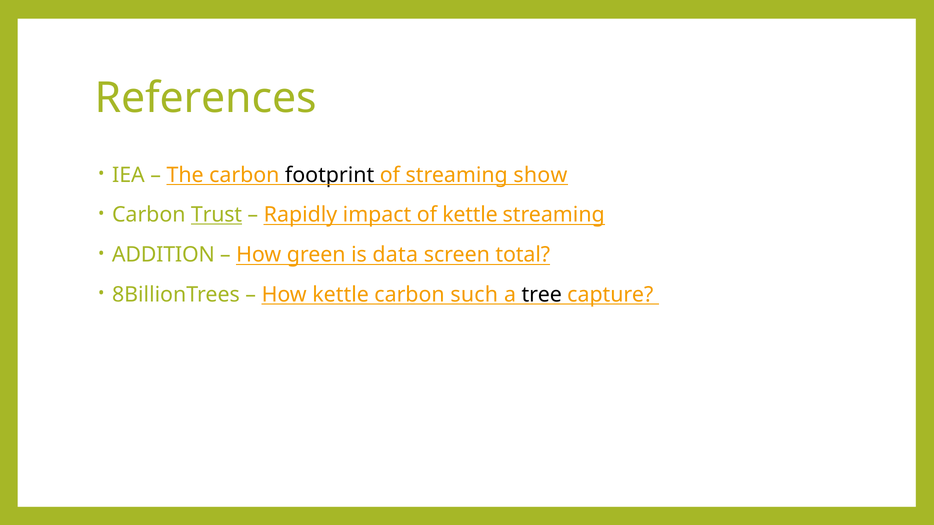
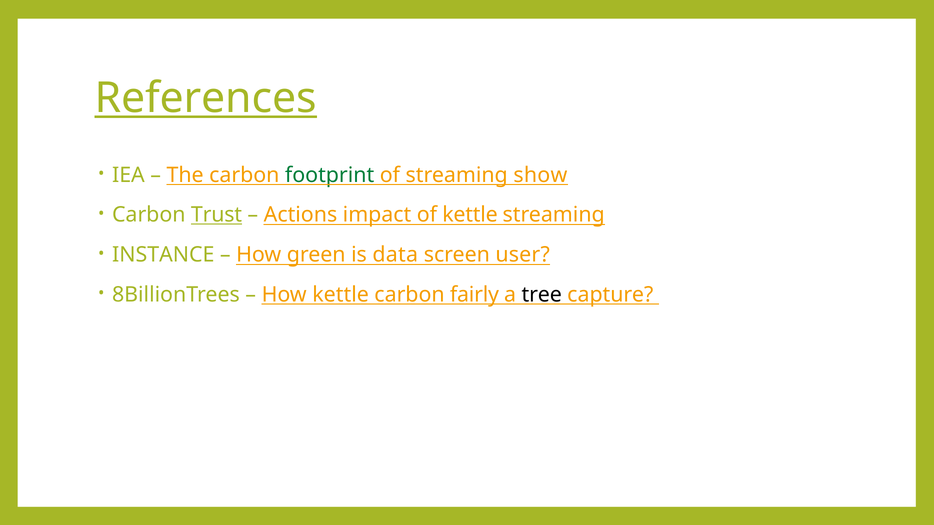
References underline: none -> present
footprint colour: black -> green
Rapidly: Rapidly -> Actions
ADDITION: ADDITION -> INSTANCE
total: total -> user
such: such -> fairly
